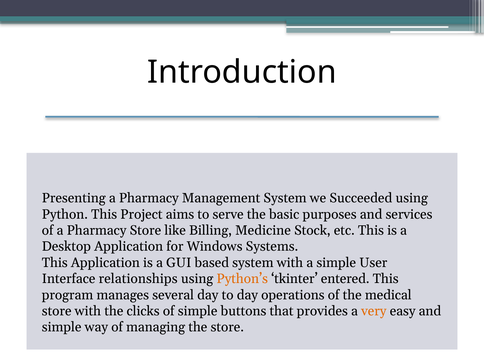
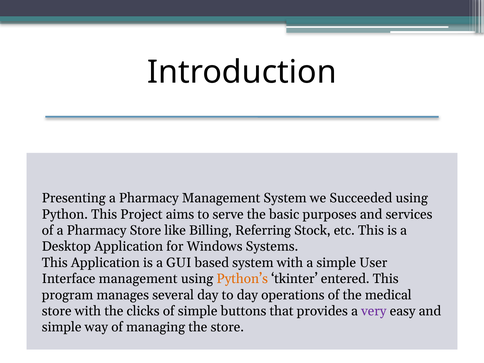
Medicine: Medicine -> Referring
Interface relationships: relationships -> management
very colour: orange -> purple
